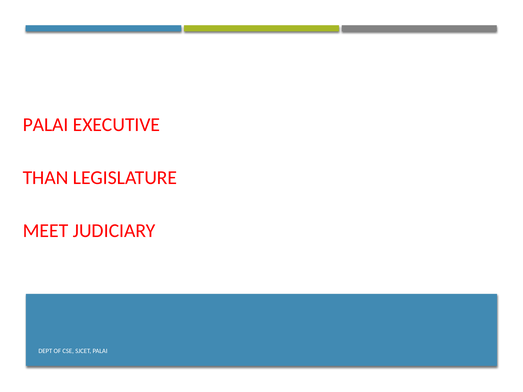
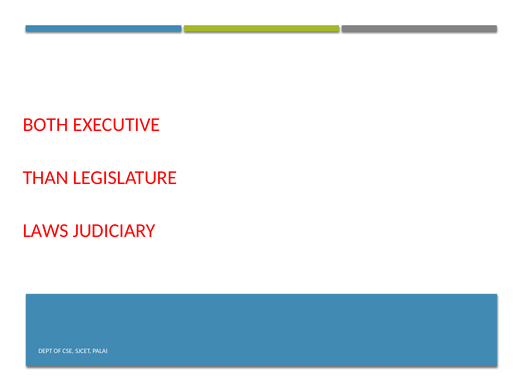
PALAI at (46, 125): PALAI -> BOTH
MEET: MEET -> LAWS
